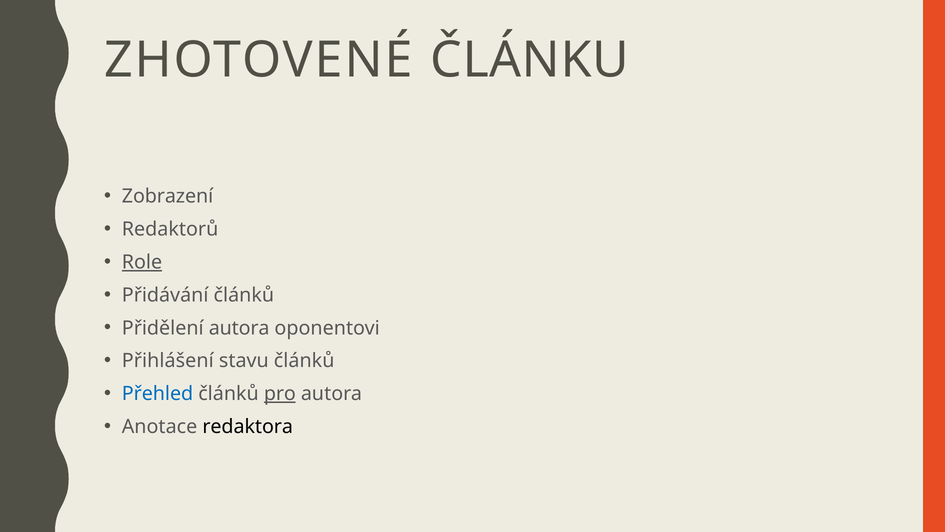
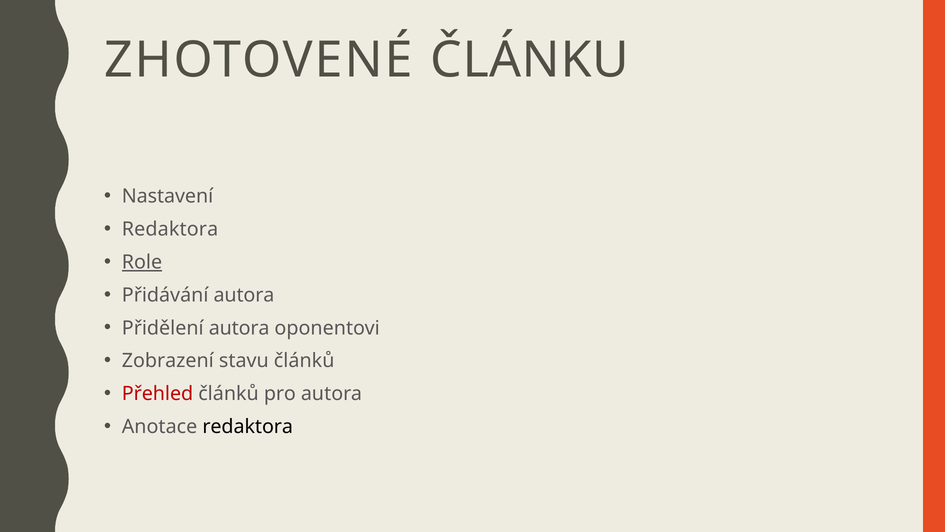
Zobrazení: Zobrazení -> Nastavení
Redaktorů at (170, 229): Redaktorů -> Redaktora
Přidávání článků: článků -> autora
Přihlášení: Přihlášení -> Zobrazení
Přehled colour: blue -> red
pro underline: present -> none
